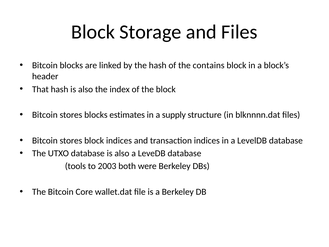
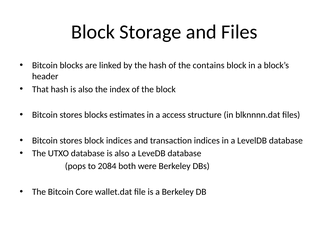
supply: supply -> access
tools: tools -> pops
2003: 2003 -> 2084
